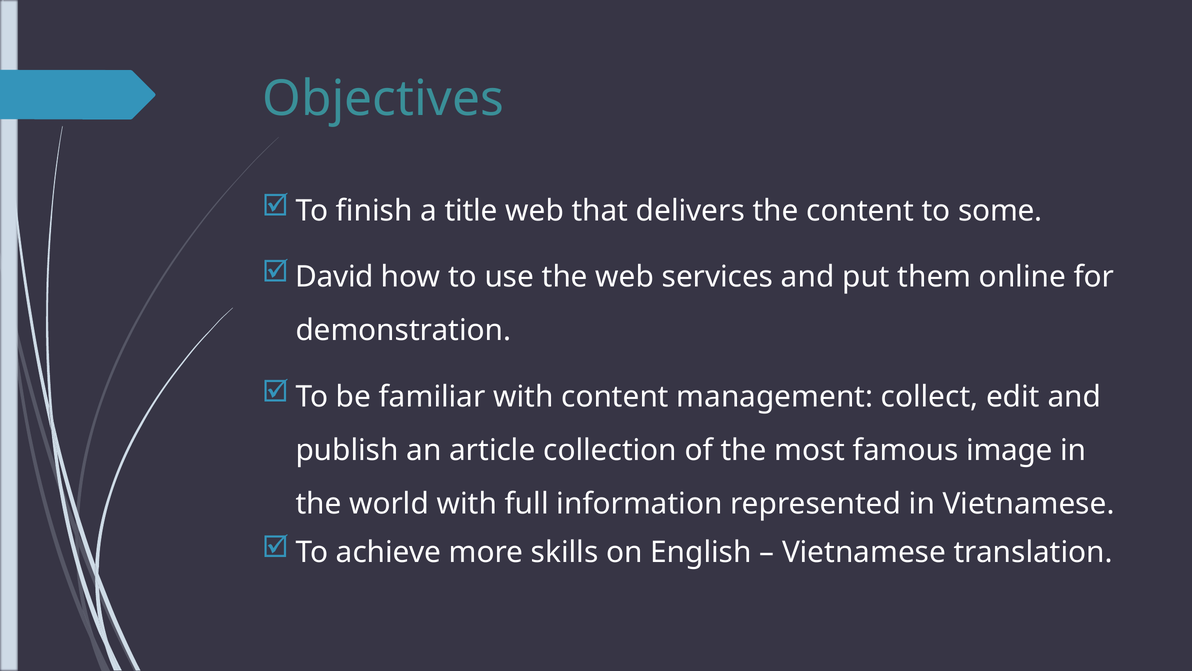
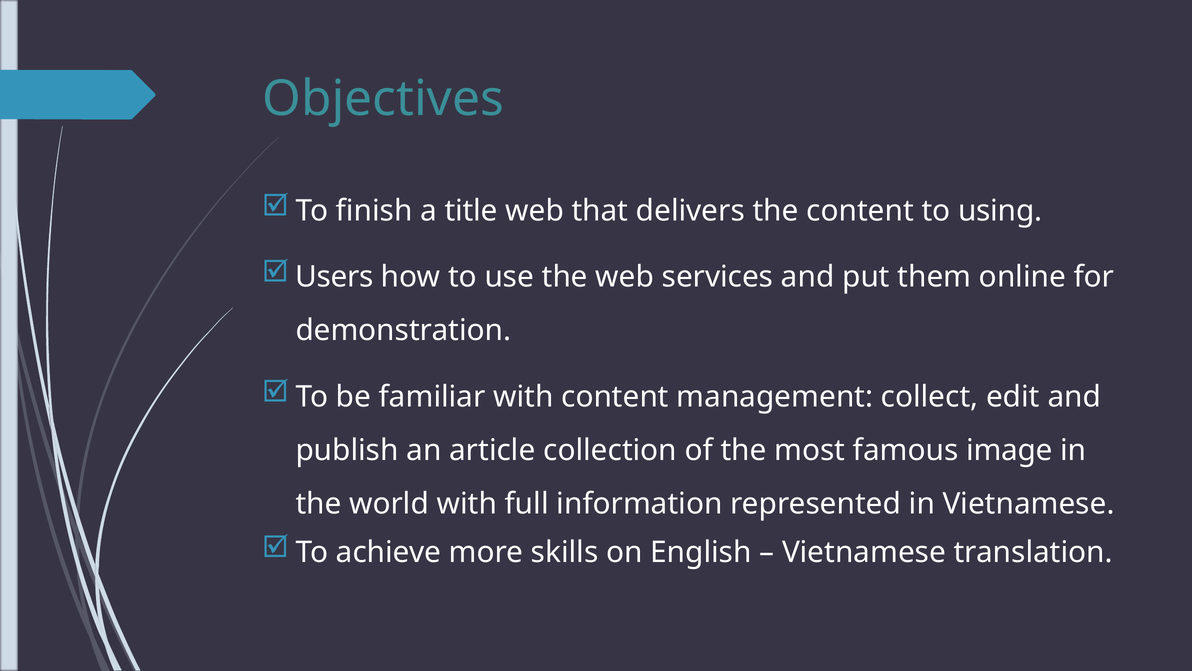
some: some -> using
David: David -> Users
